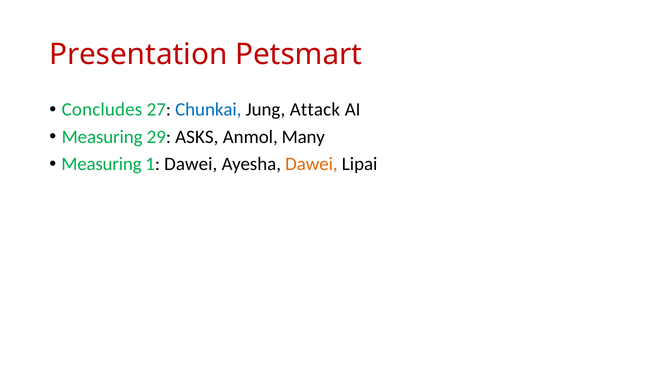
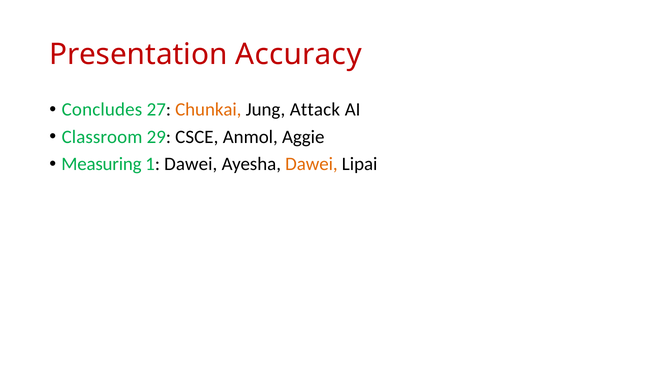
Petsmart: Petsmart -> Accuracy
Chunkai colour: blue -> orange
Measuring at (102, 137): Measuring -> Classroom
ASKS: ASKS -> CSCE
Many: Many -> Aggie
